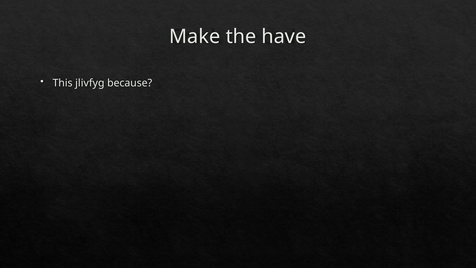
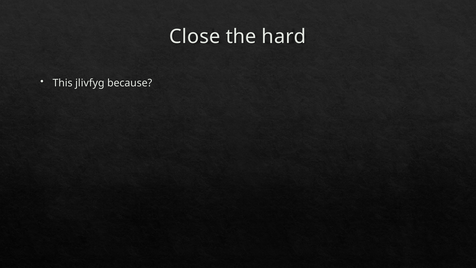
Make: Make -> Close
have: have -> hard
